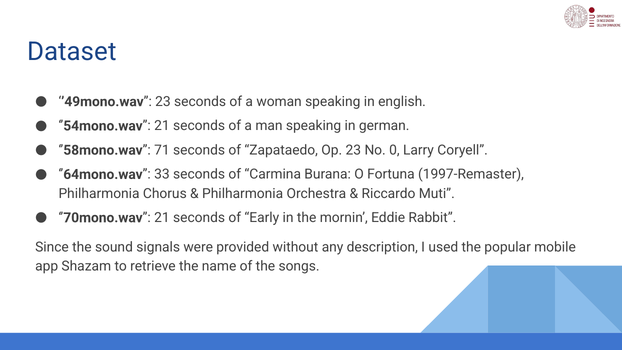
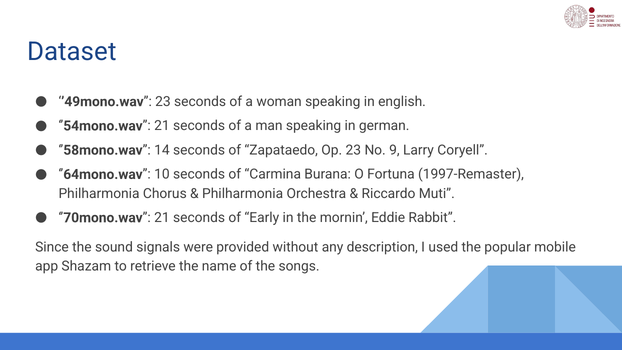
71: 71 -> 14
0: 0 -> 9
33: 33 -> 10
